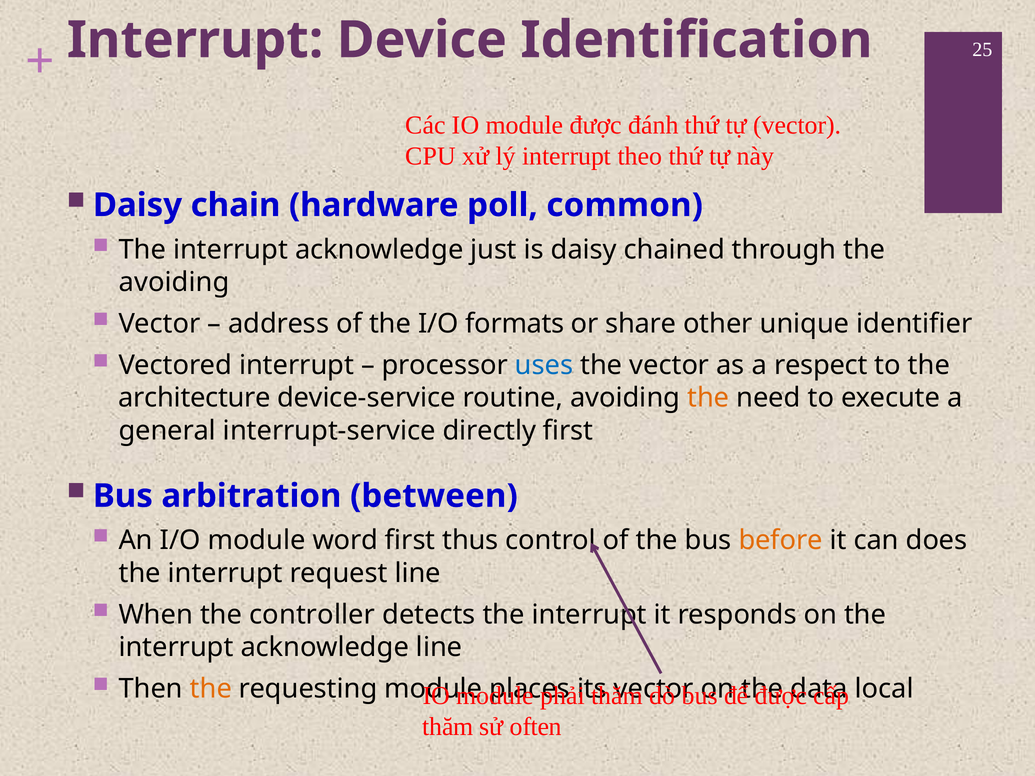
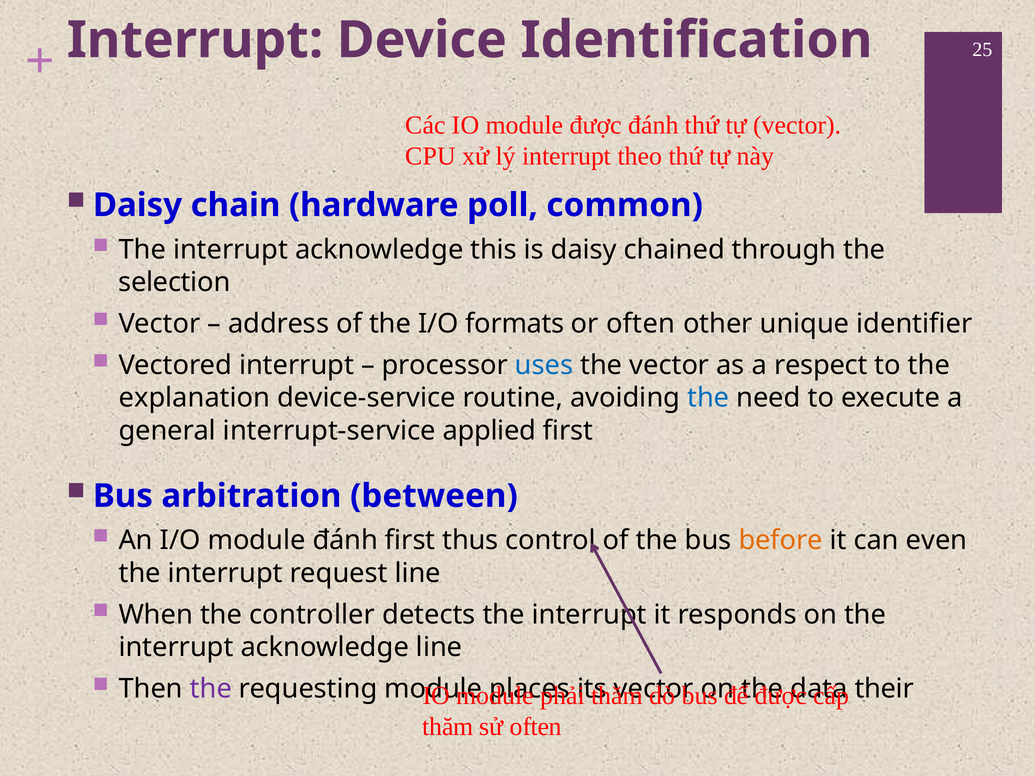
just: just -> this
avoiding at (174, 282): avoiding -> selection
or share: share -> often
architecture: architecture -> explanation
the at (708, 398) colour: orange -> blue
directly: directly -> applied
module word: word -> đánh
does: does -> even
the at (211, 689) colour: orange -> purple
local: local -> their
